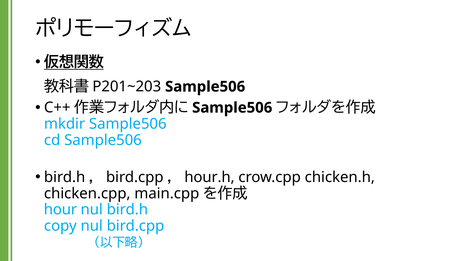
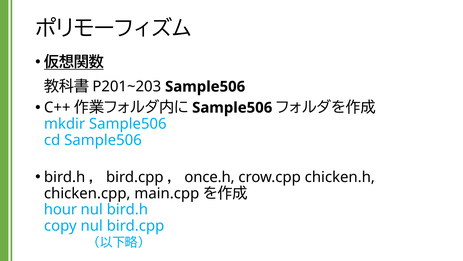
hour.h: hour.h -> once.h
